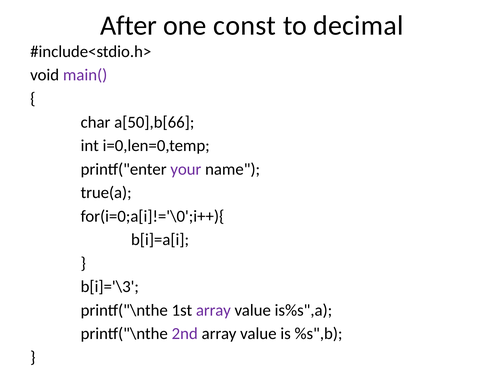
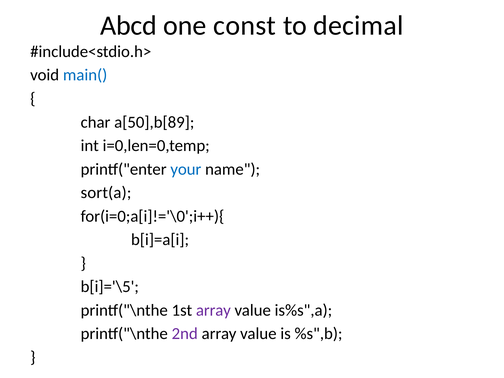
After: After -> Abcd
main( colour: purple -> blue
a[50],b[66: a[50],b[66 -> a[50],b[89
your colour: purple -> blue
true(a: true(a -> sort(a
b[i]='\3: b[i]='\3 -> b[i]='\5
